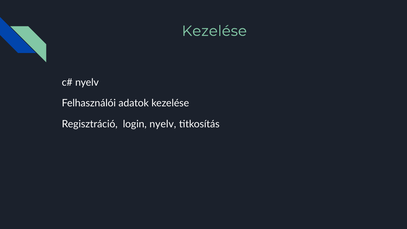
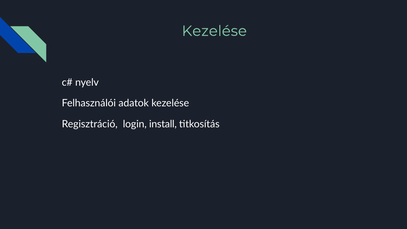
login nyelv: nyelv -> install
